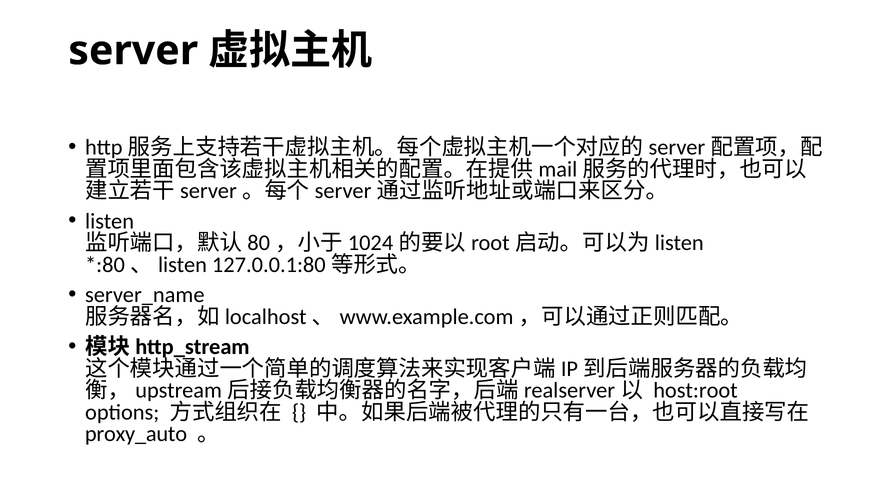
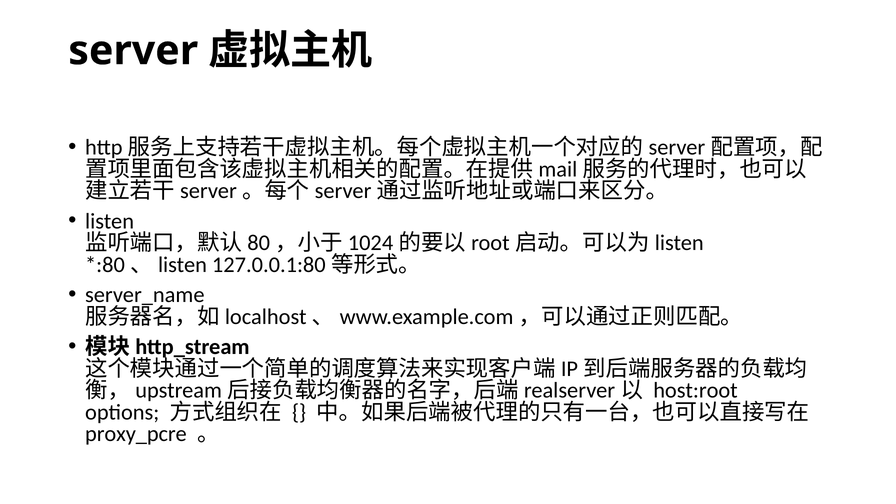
proxy_auto: proxy_auto -> proxy_pcre
